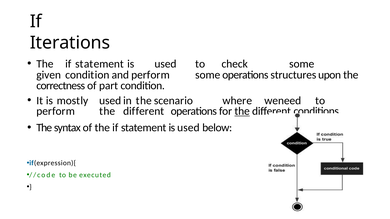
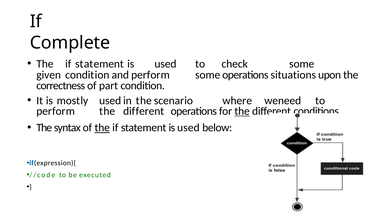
Iterations: Iterations -> Complete
structures: structures -> situations
the at (102, 128) underline: none -> present
